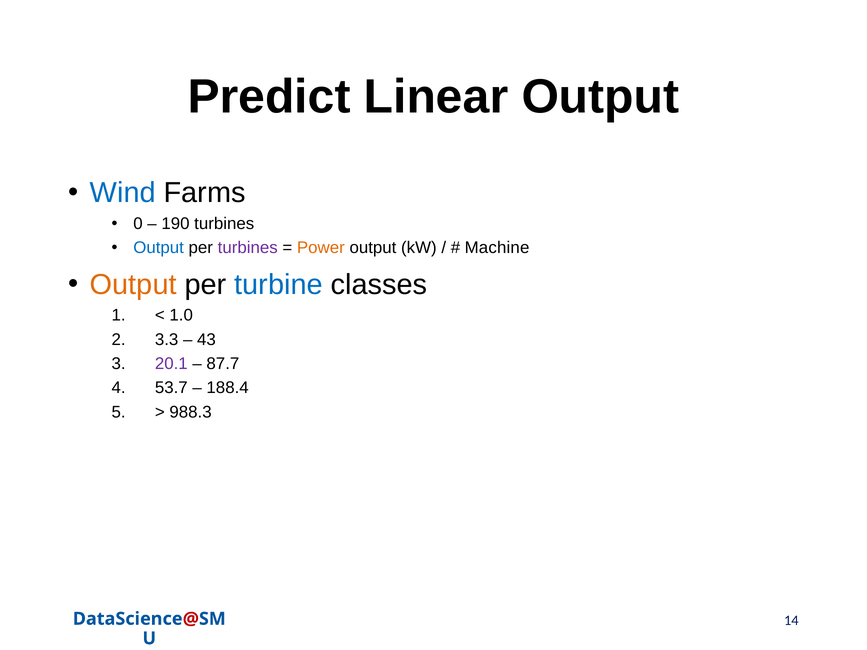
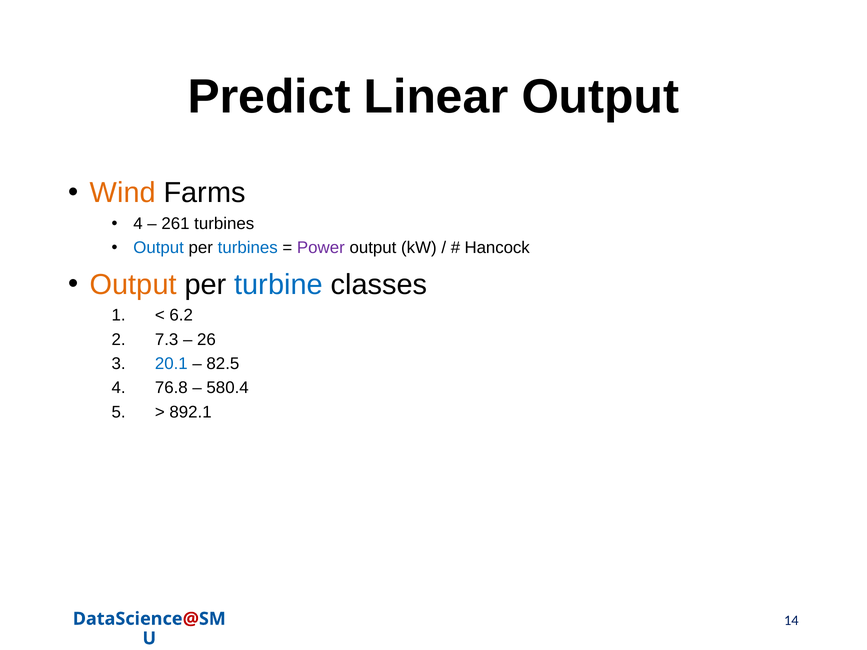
Wind colour: blue -> orange
0 at (138, 224): 0 -> 4
190: 190 -> 261
turbines at (248, 248) colour: purple -> blue
Power colour: orange -> purple
Machine: Machine -> Hancock
1.0: 1.0 -> 6.2
3.3: 3.3 -> 7.3
43: 43 -> 26
20.1 colour: purple -> blue
87.7: 87.7 -> 82.5
53.7: 53.7 -> 76.8
188.4: 188.4 -> 580.4
988.3: 988.3 -> 892.1
